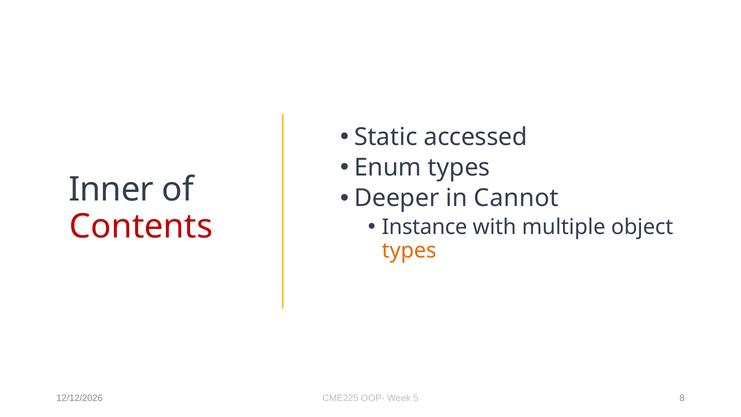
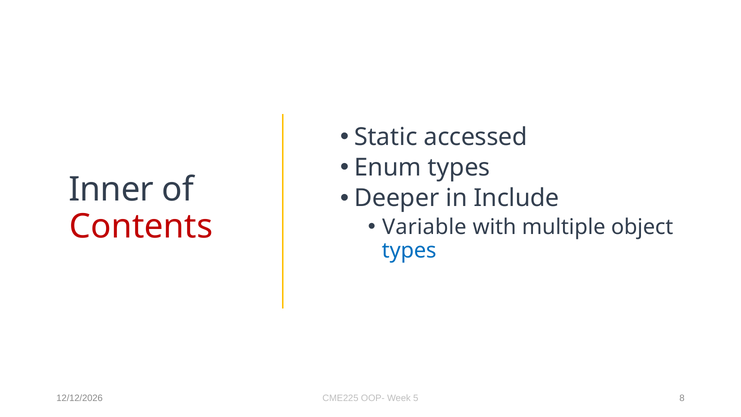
Cannot: Cannot -> Include
Instance: Instance -> Variable
types at (409, 250) colour: orange -> blue
